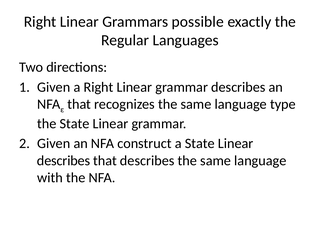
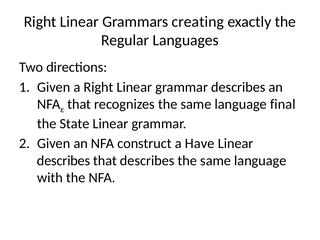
possible: possible -> creating
type: type -> final
a State: State -> Have
